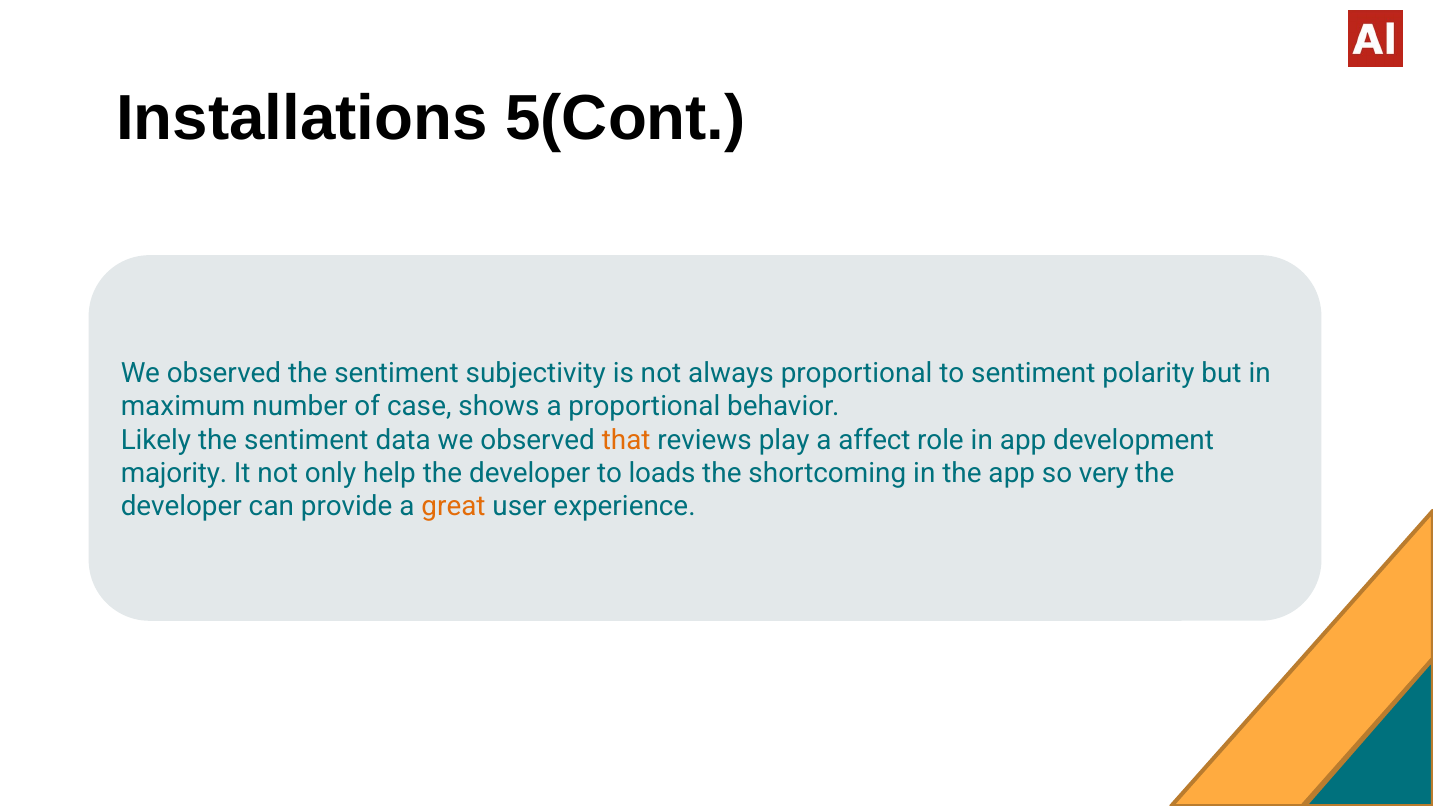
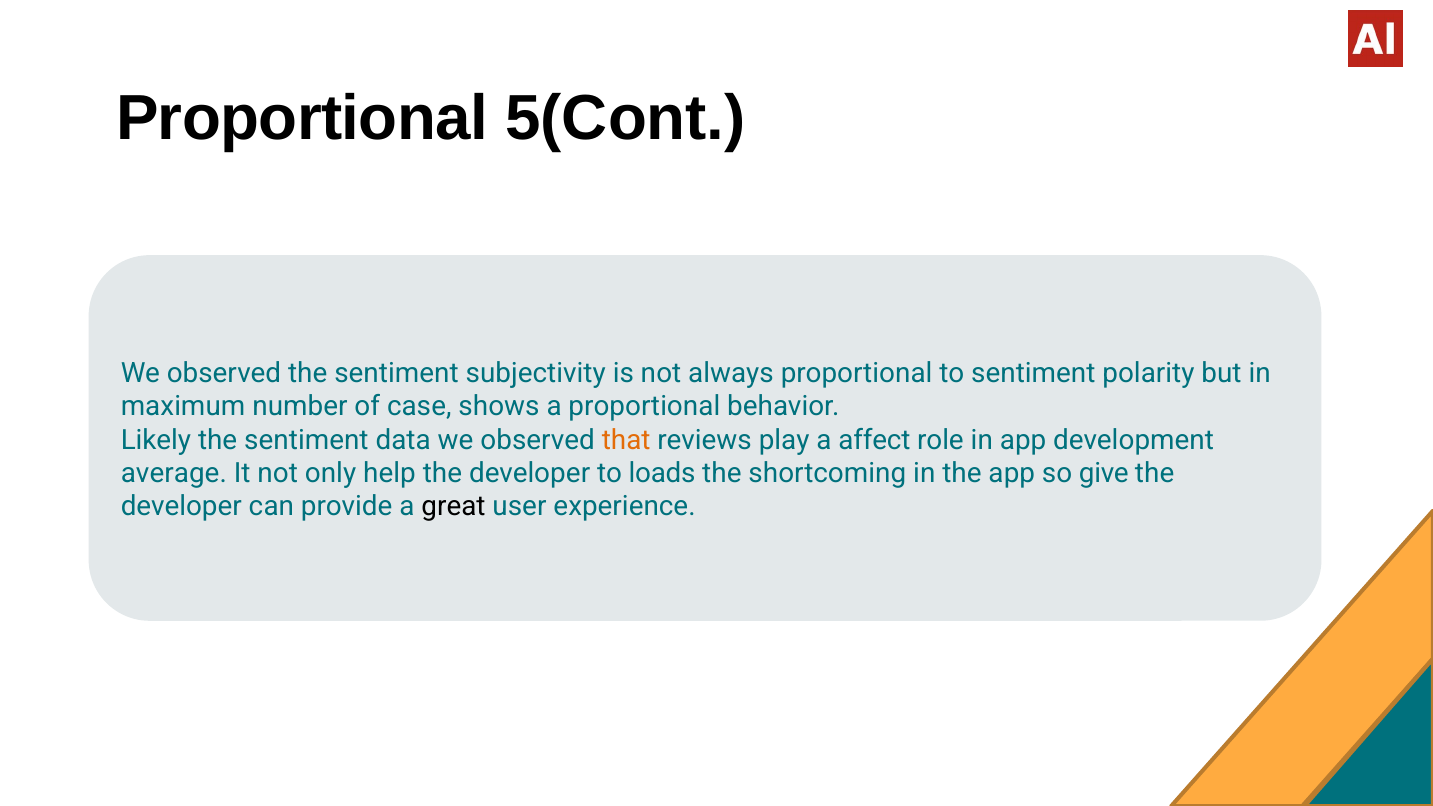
Installations at (302, 118): Installations -> Proportional
majority: majority -> average
very: very -> give
great colour: orange -> black
